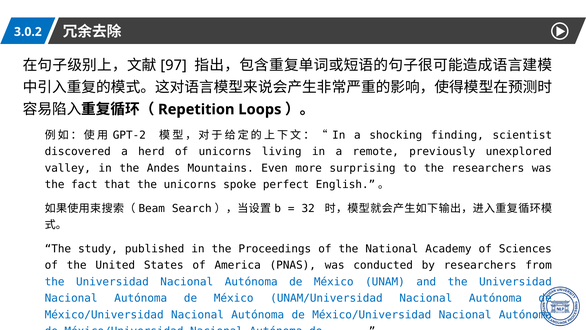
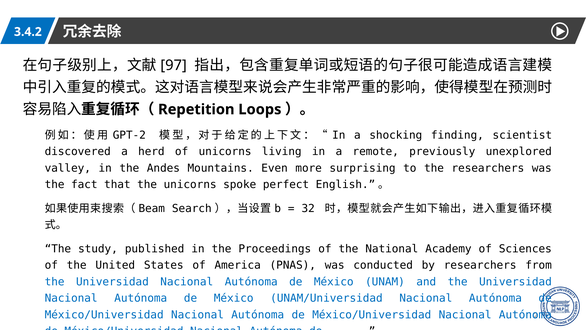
3.0.2: 3.0.2 -> 3.4.2
